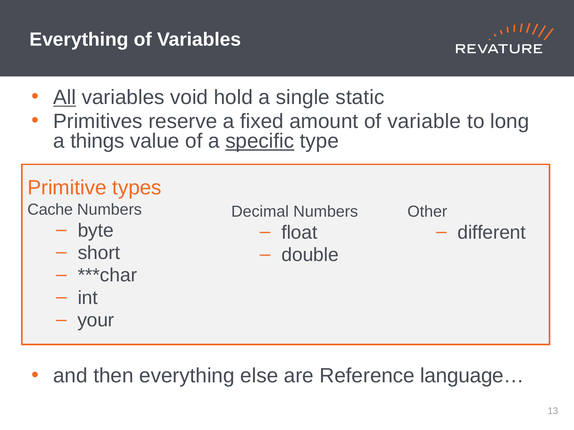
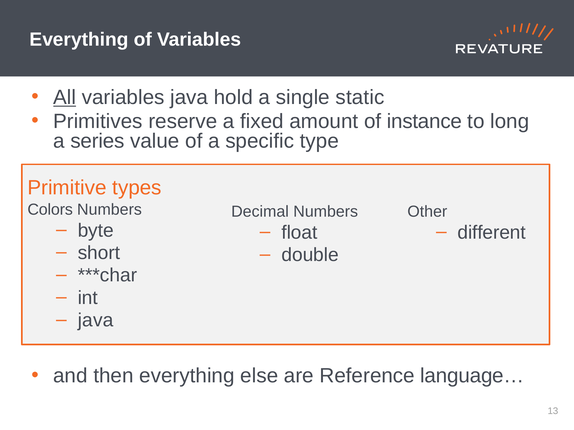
variables void: void -> java
variable: variable -> instance
things: things -> series
specific underline: present -> none
Cache: Cache -> Colors
your at (96, 321): your -> java
